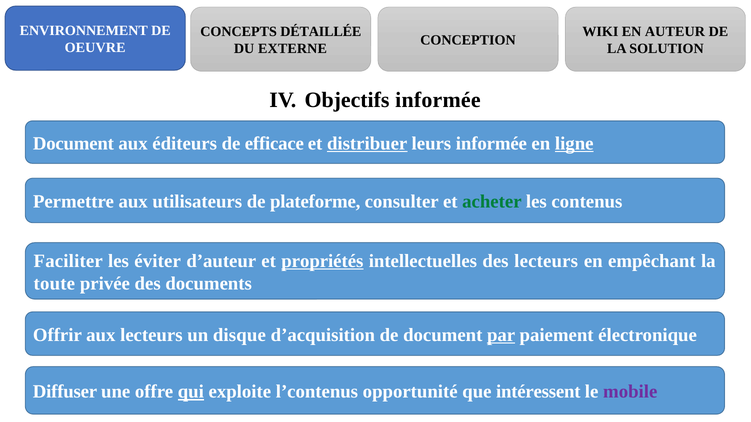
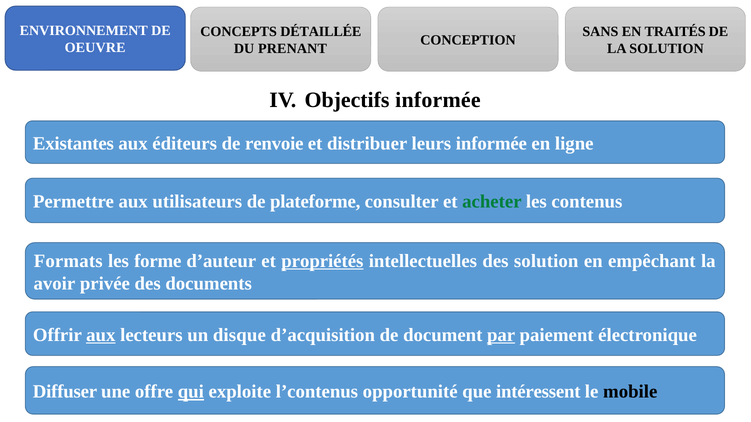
WIKI: WIKI -> SANS
AUTEUR: AUTEUR -> TRAITÉS
EXTERNE: EXTERNE -> PRENANT
Document at (73, 144): Document -> Existantes
efficace: efficace -> renvoie
distribuer underline: present -> none
ligne underline: present -> none
Faciliter: Faciliter -> Formats
éviter: éviter -> forme
des lecteurs: lecteurs -> solution
toute: toute -> avoir
aux at (101, 335) underline: none -> present
mobile colour: purple -> black
